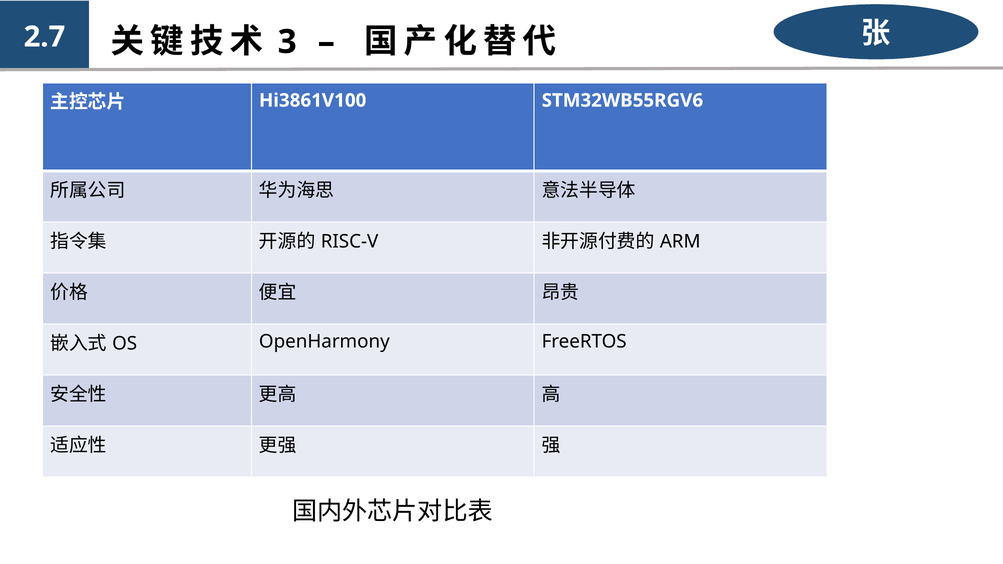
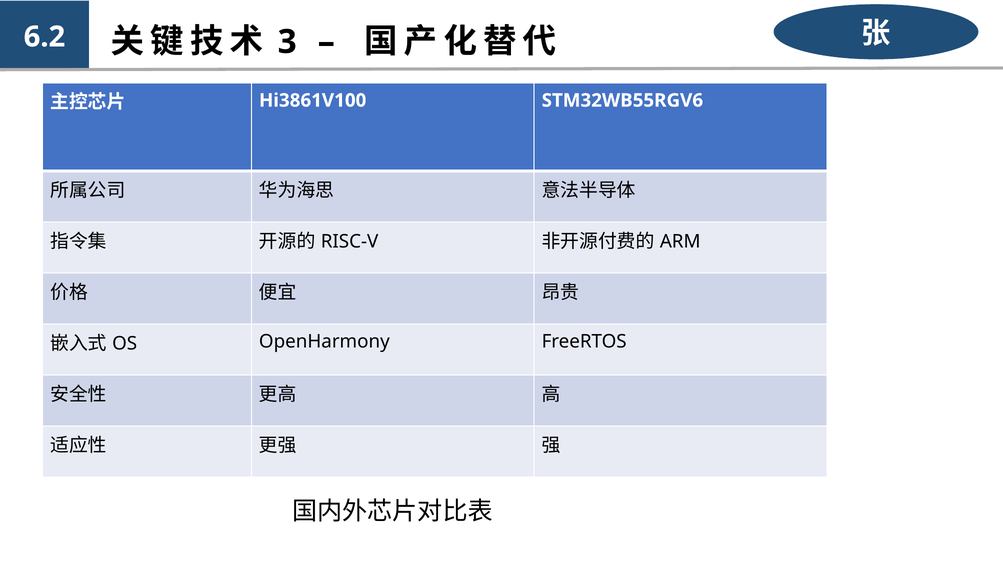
2.7: 2.7 -> 6.2
